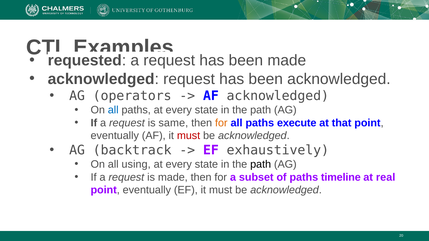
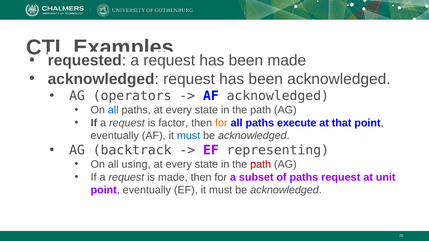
same: same -> factor
must at (189, 136) colour: red -> blue
exhaustively: exhaustively -> representing
path at (261, 165) colour: black -> red
paths timeline: timeline -> request
real: real -> unit
